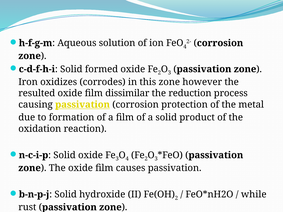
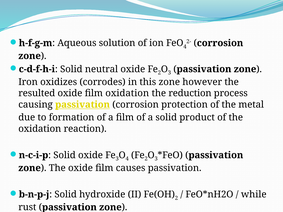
formed: formed -> neutral
film dissimilar: dissimilar -> oxidation
